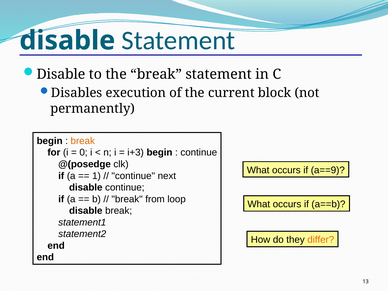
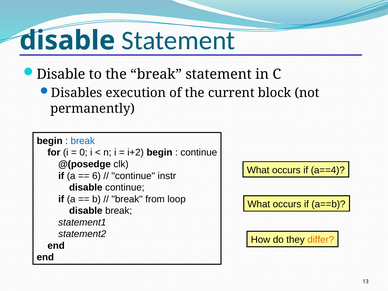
break at (83, 141) colour: orange -> blue
i+3: i+3 -> i+2
a==9: a==9 -> a==4
1: 1 -> 6
next: next -> instr
